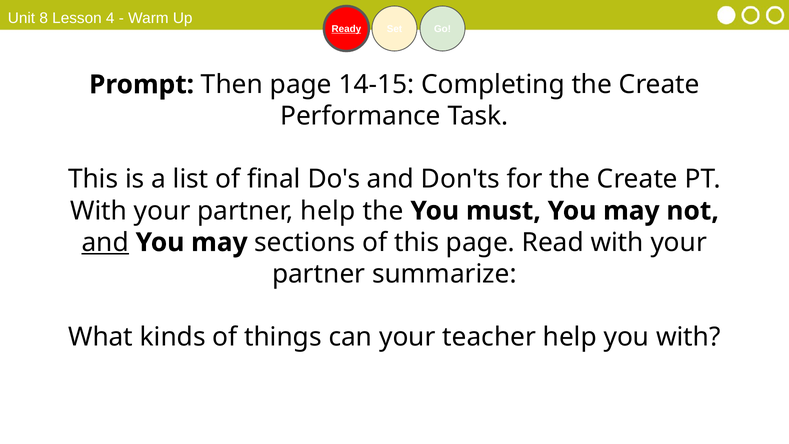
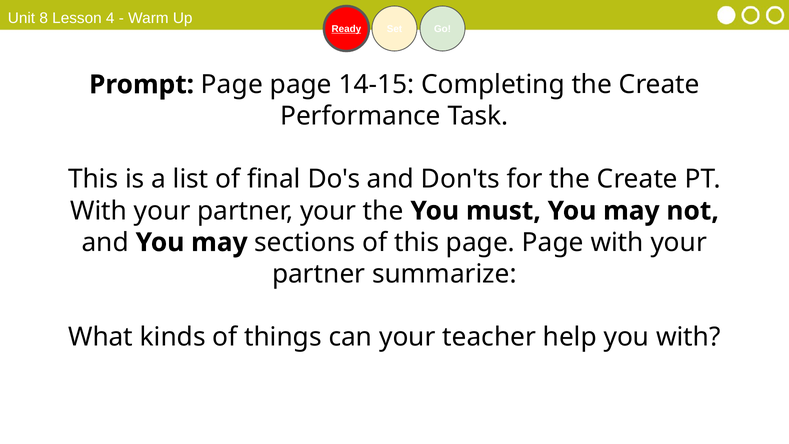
Prompt Then: Then -> Page
partner help: help -> your
and at (105, 242) underline: present -> none
this page Read: Read -> Page
